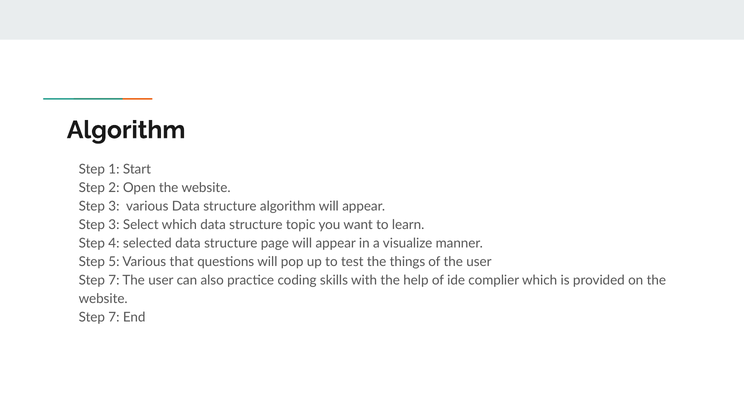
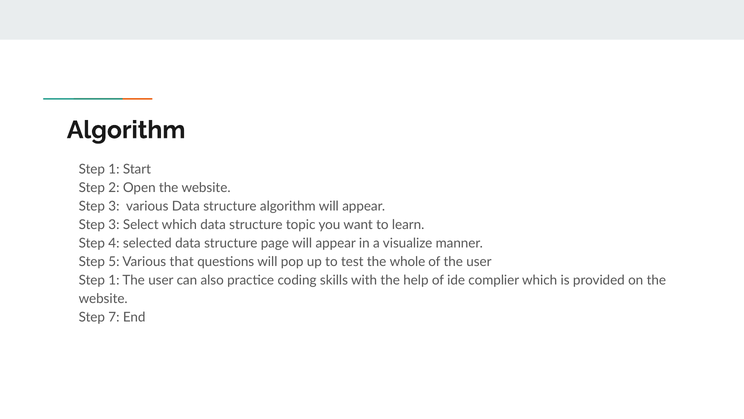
things: things -> whole
7 at (114, 280): 7 -> 1
